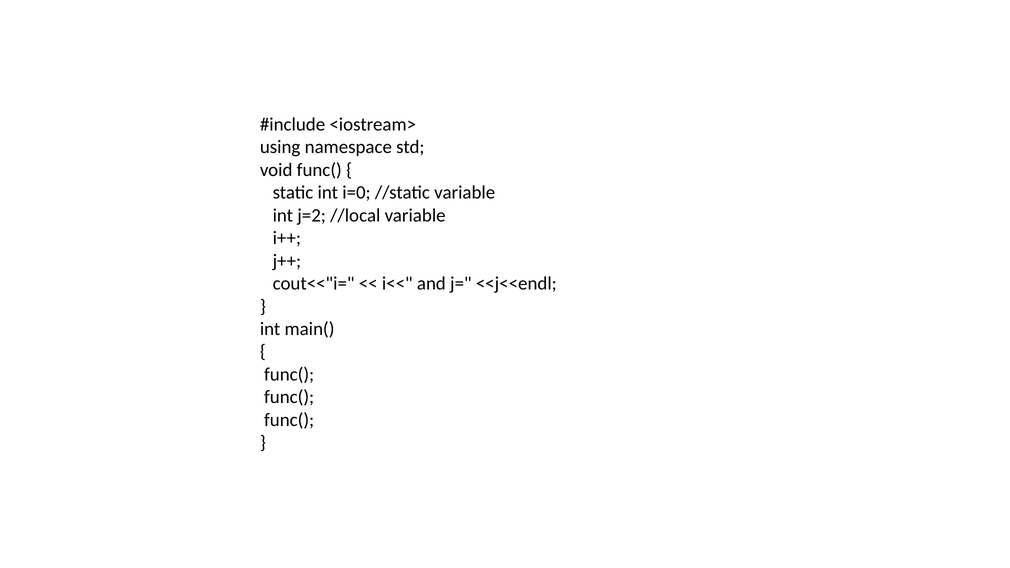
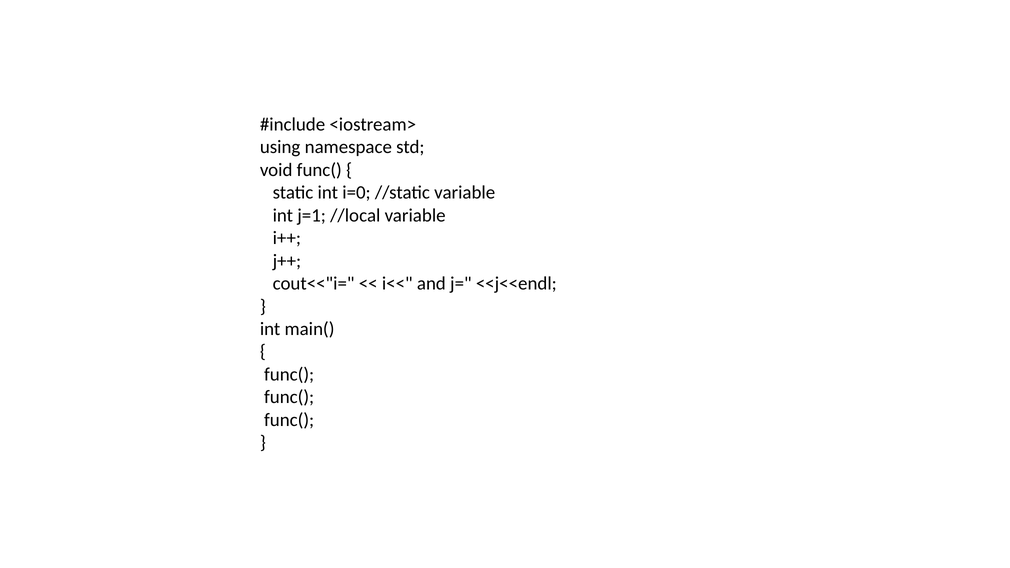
j=2: j=2 -> j=1
